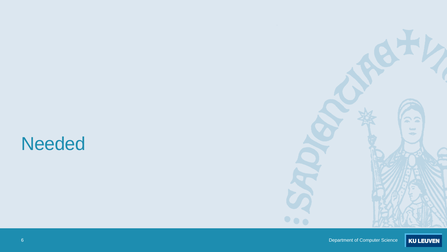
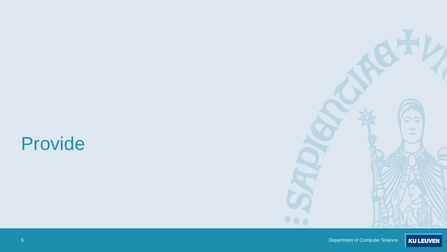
Needed: Needed -> Provide
